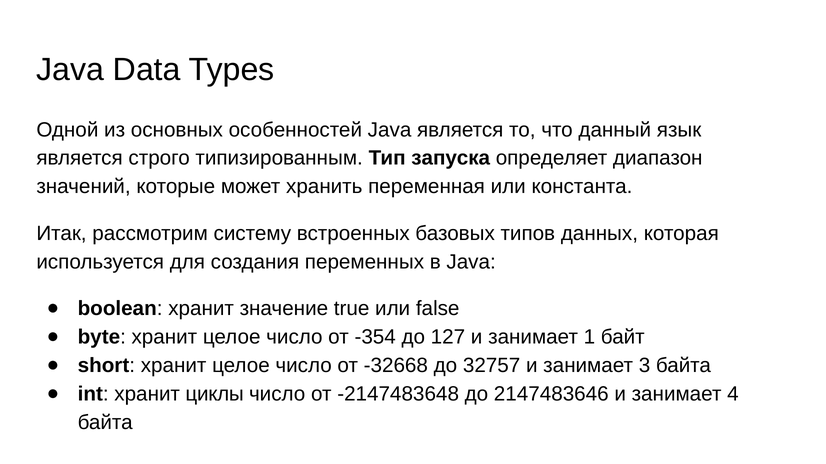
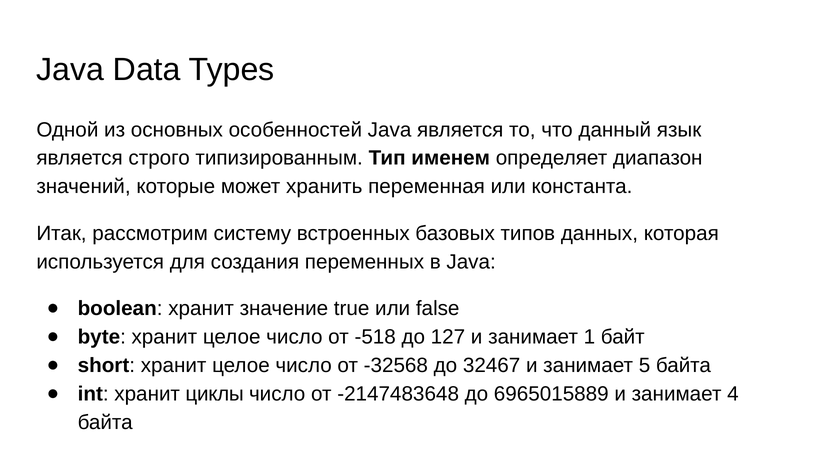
запуска: запуска -> именем
-354: -354 -> -518
-32668: -32668 -> -32568
32757: 32757 -> 32467
3: 3 -> 5
2147483646: 2147483646 -> 6965015889
